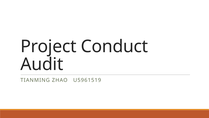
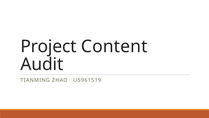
Conduct: Conduct -> Content
